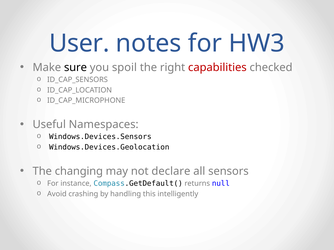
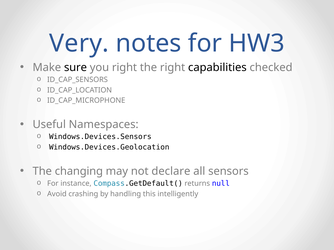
User: User -> Very
you spoil: spoil -> right
capabilities colour: red -> black
